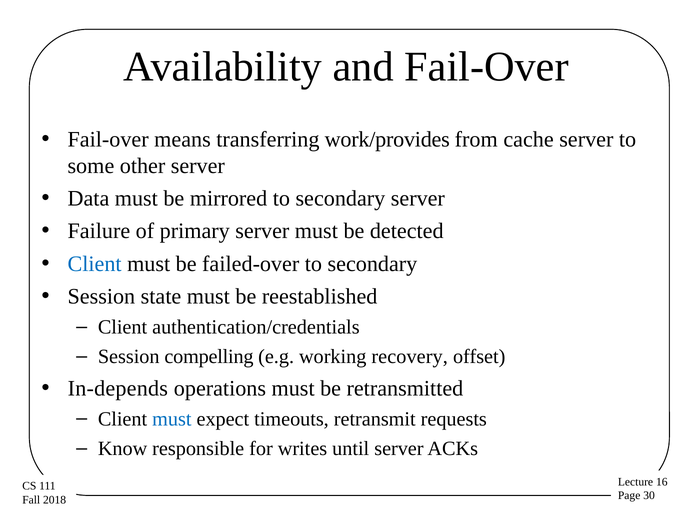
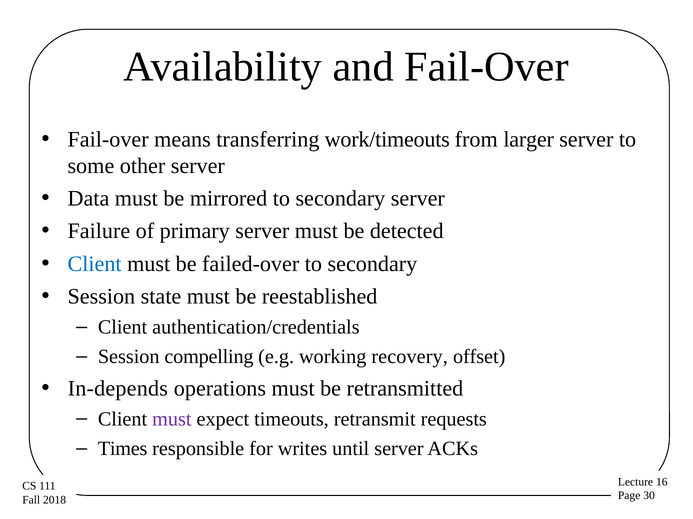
work/provides: work/provides -> work/timeouts
cache: cache -> larger
must at (172, 420) colour: blue -> purple
Know: Know -> Times
